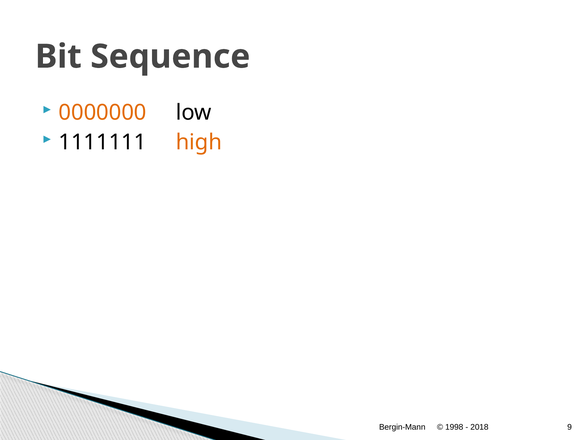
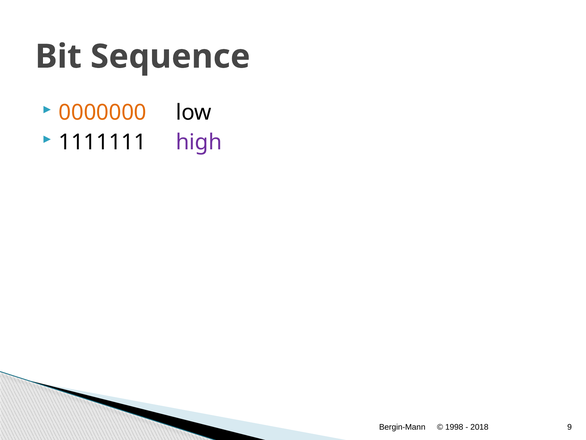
high colour: orange -> purple
